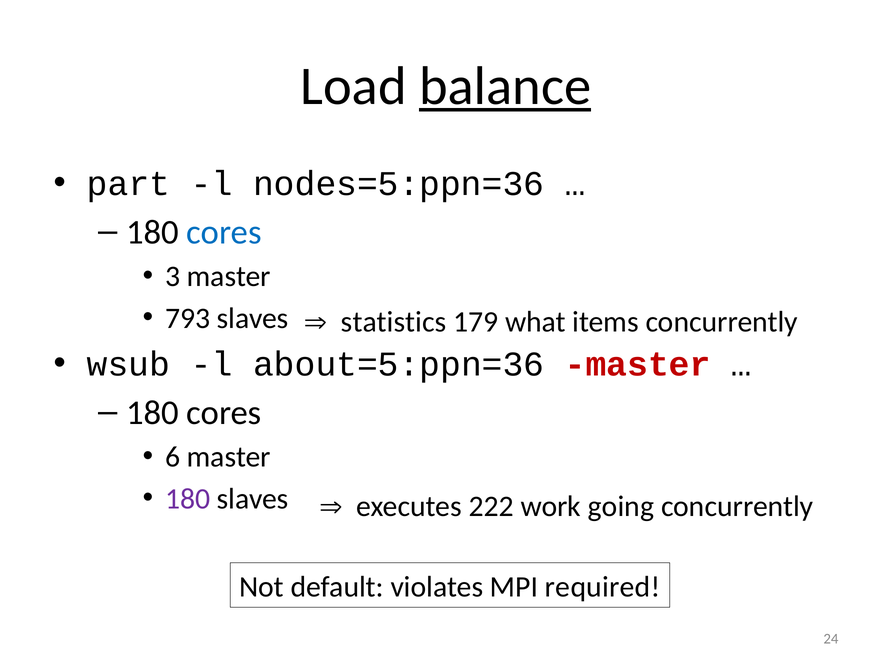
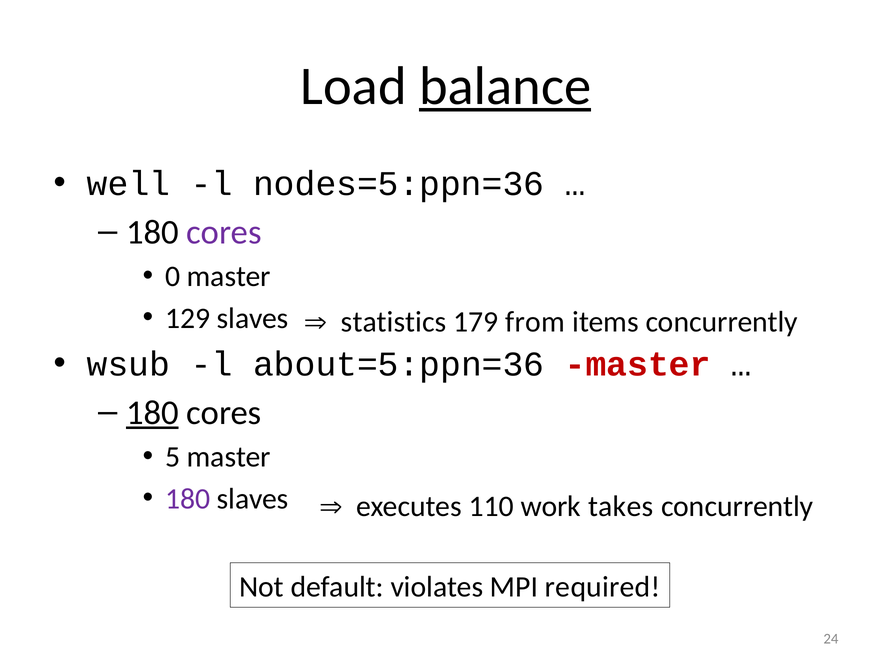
part: part -> well
cores at (224, 232) colour: blue -> purple
3: 3 -> 0
793: 793 -> 129
what: what -> from
180 at (152, 413) underline: none -> present
6: 6 -> 5
222: 222 -> 110
going: going -> takes
